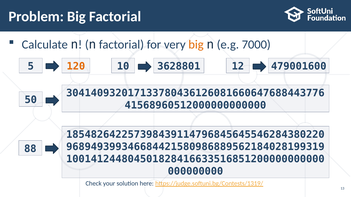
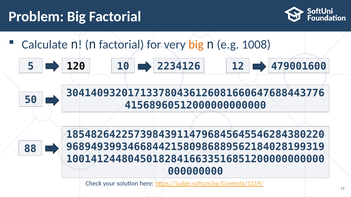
7000: 7000 -> 1008
120 colour: orange -> black
3628801: 3628801 -> 2234126
